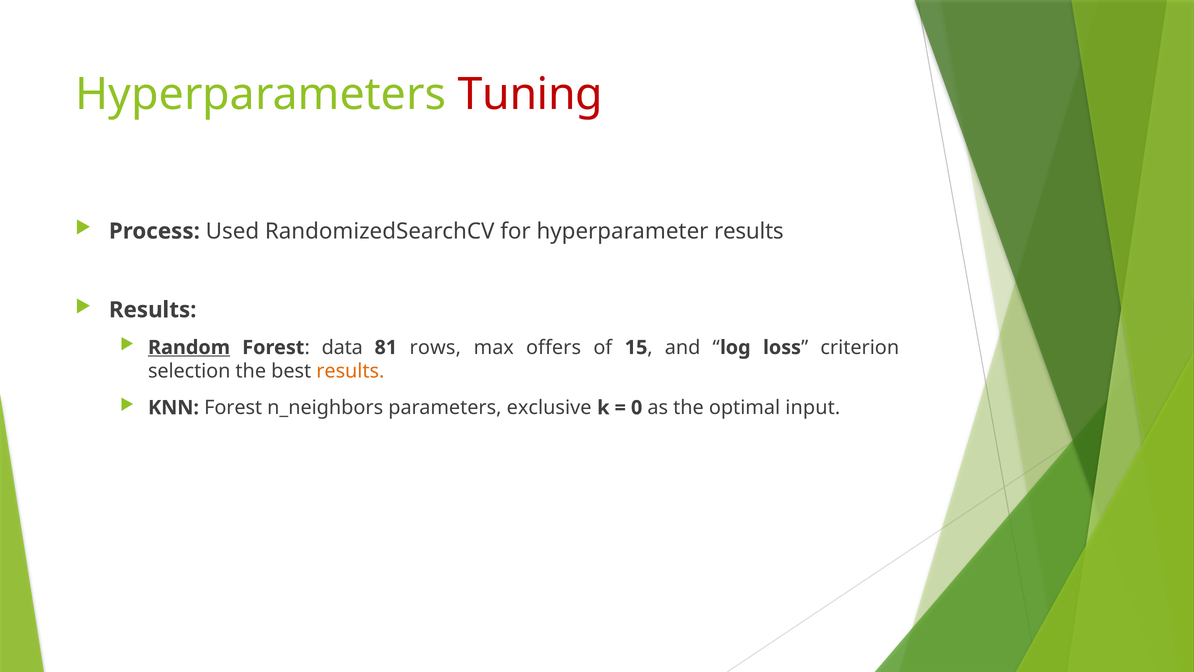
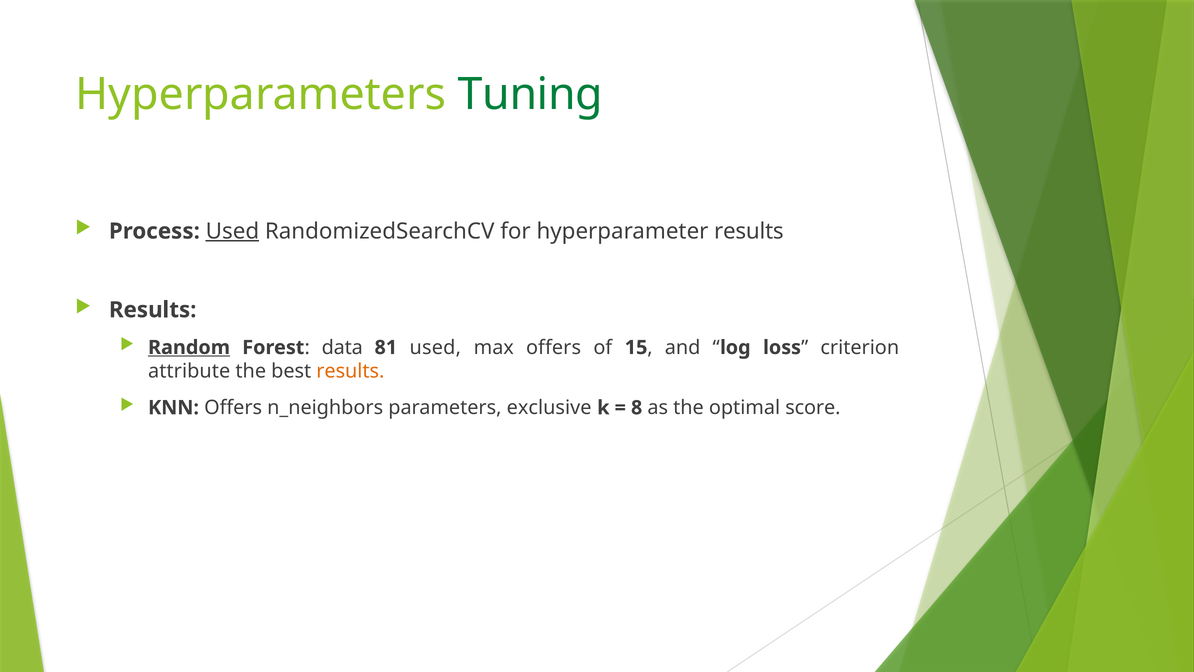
Tuning colour: red -> green
Used at (232, 231) underline: none -> present
81 rows: rows -> used
selection: selection -> attribute
KNN Forest: Forest -> Offers
0: 0 -> 8
input: input -> score
